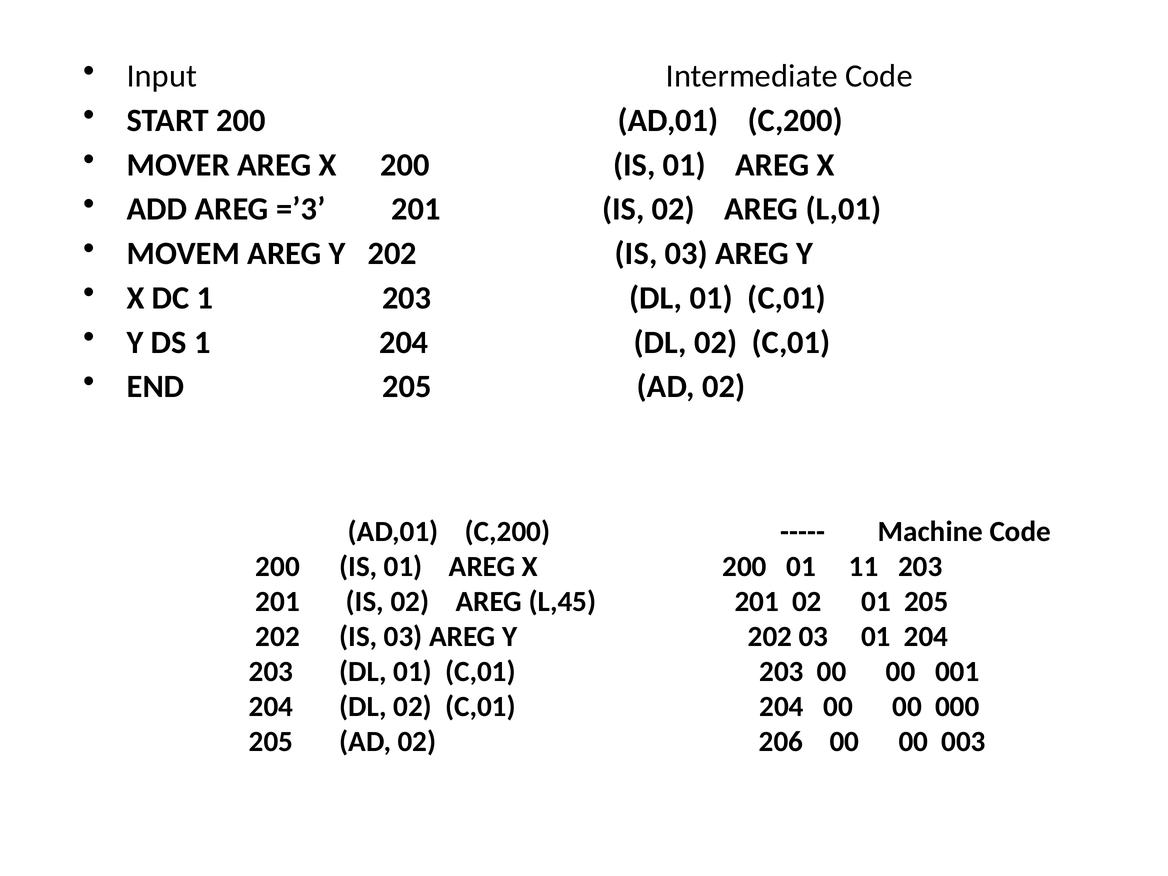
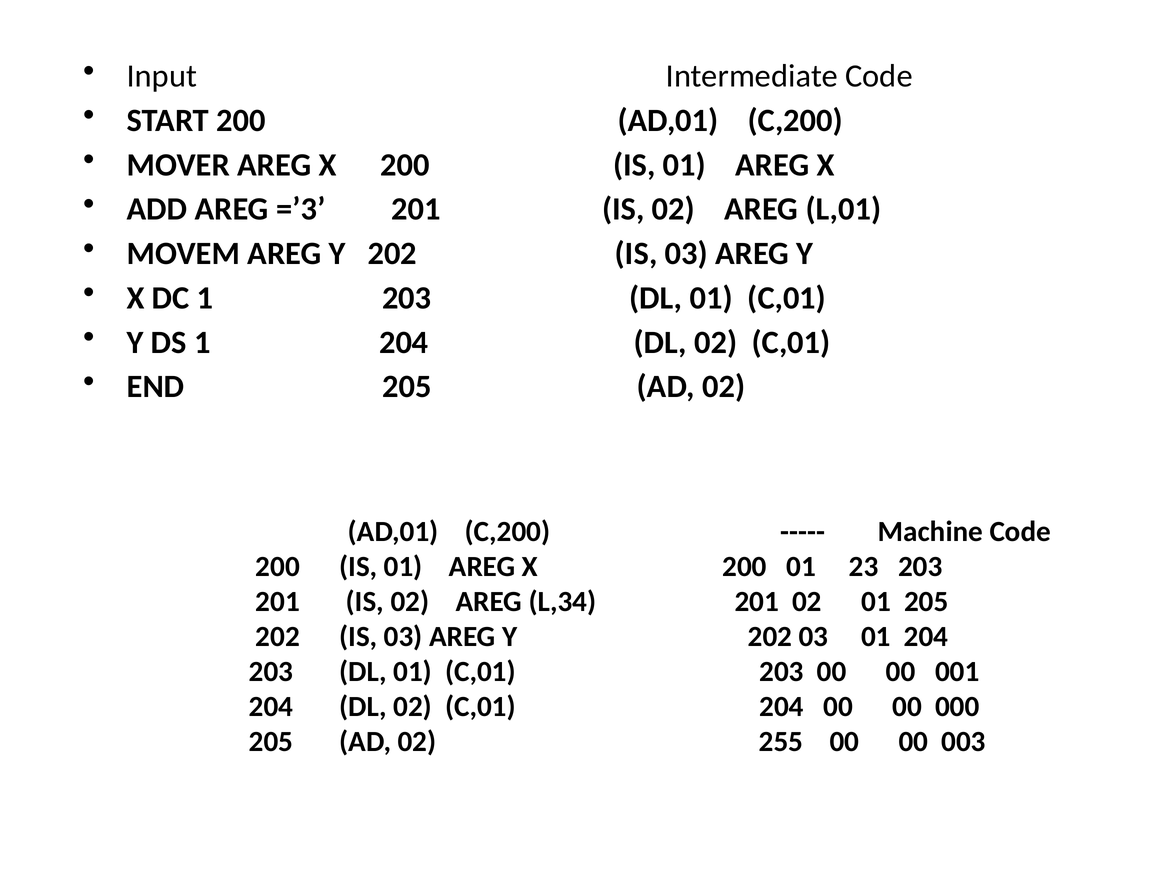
11: 11 -> 23
L,45: L,45 -> L,34
206: 206 -> 255
